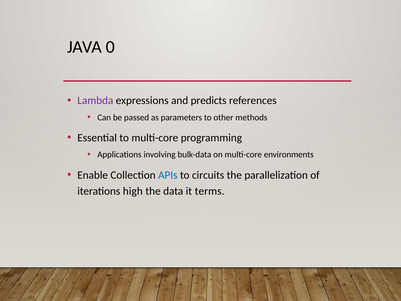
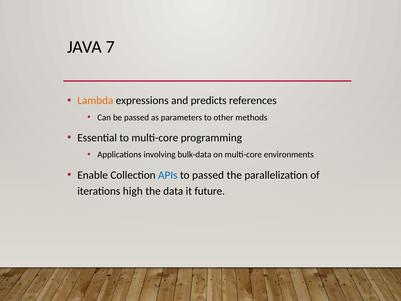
0: 0 -> 7
Lambda colour: purple -> orange
to circuits: circuits -> passed
terms: terms -> future
